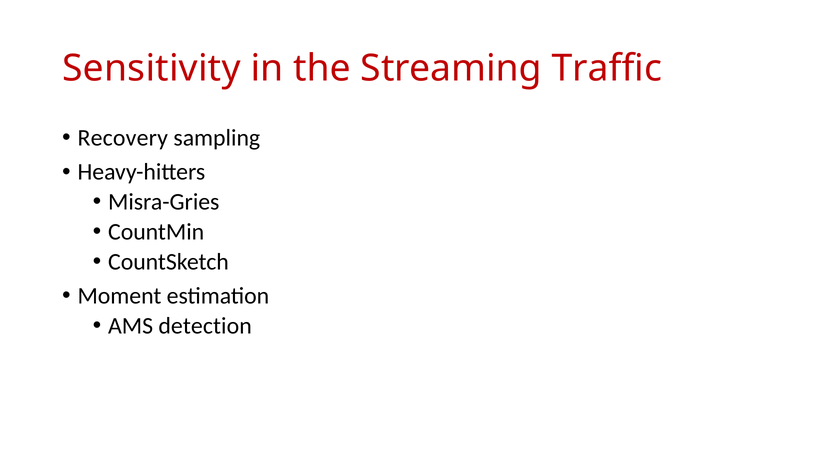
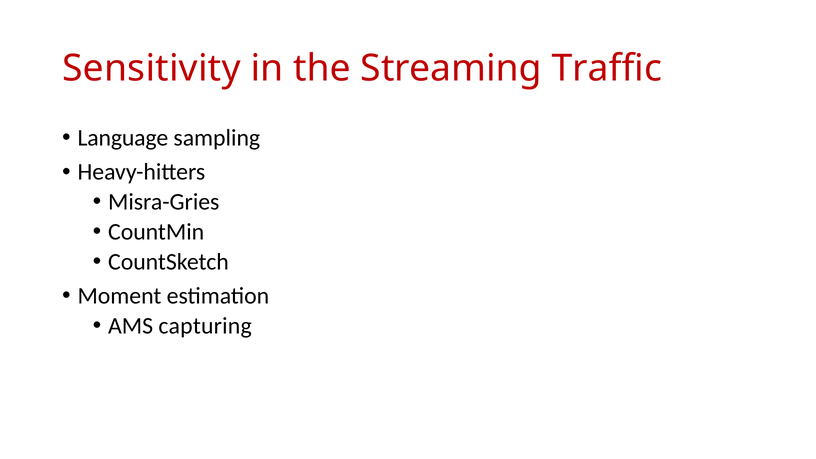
Recovery: Recovery -> Language
detection: detection -> capturing
